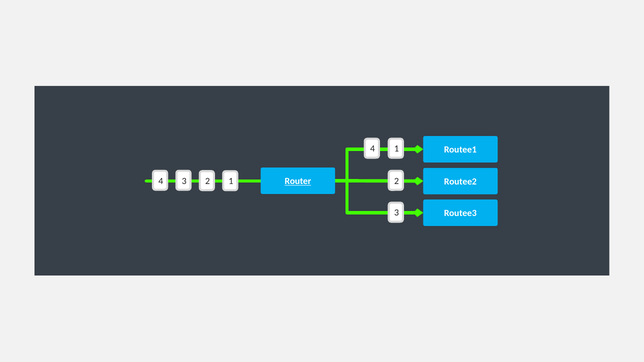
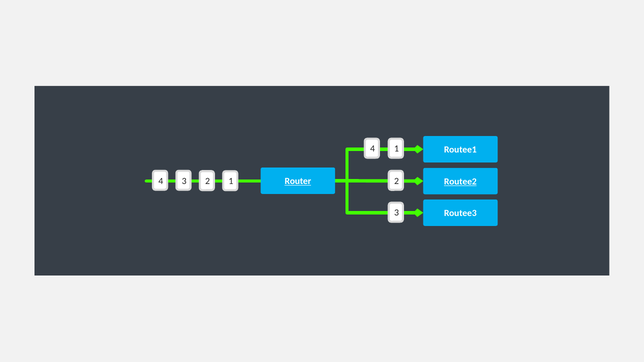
Routee2 underline: none -> present
